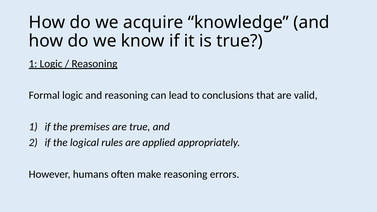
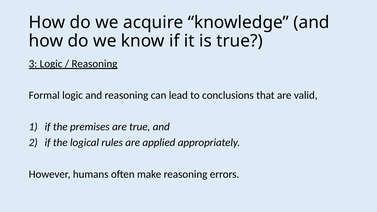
1 at (33, 64): 1 -> 3
